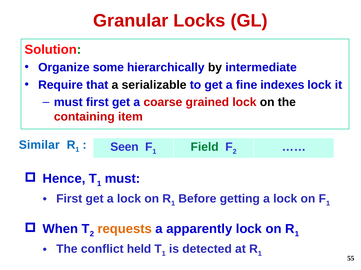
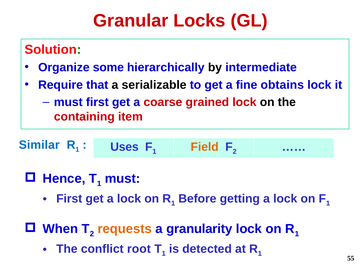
indexes: indexes -> obtains
Seen: Seen -> Uses
Field colour: green -> orange
apparently: apparently -> granularity
held: held -> root
